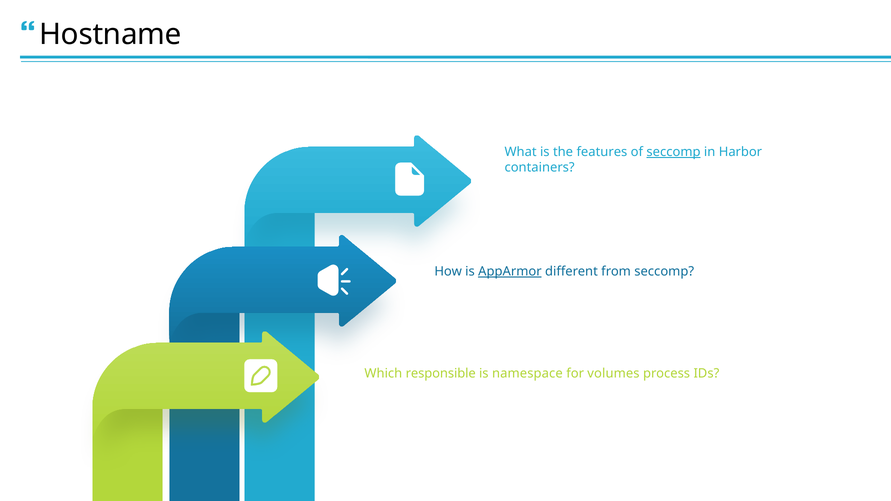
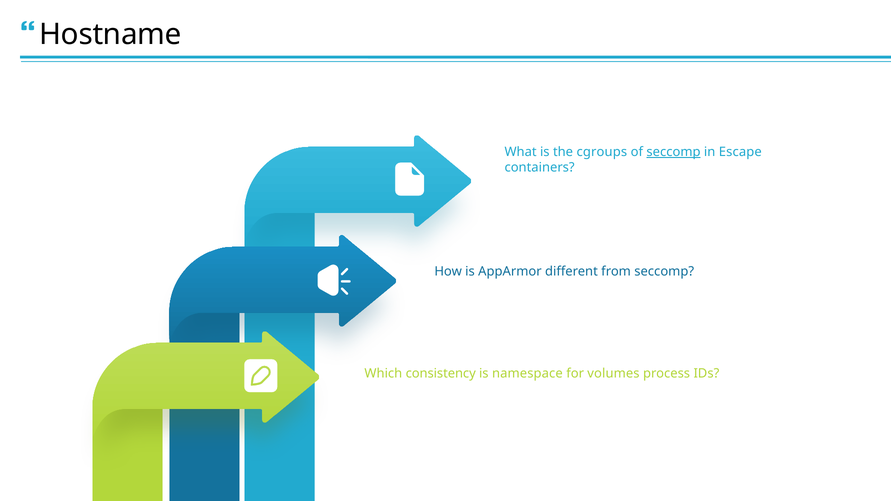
features: features -> cgroups
Harbor: Harbor -> Escape
AppArmor underline: present -> none
responsible: responsible -> consistency
